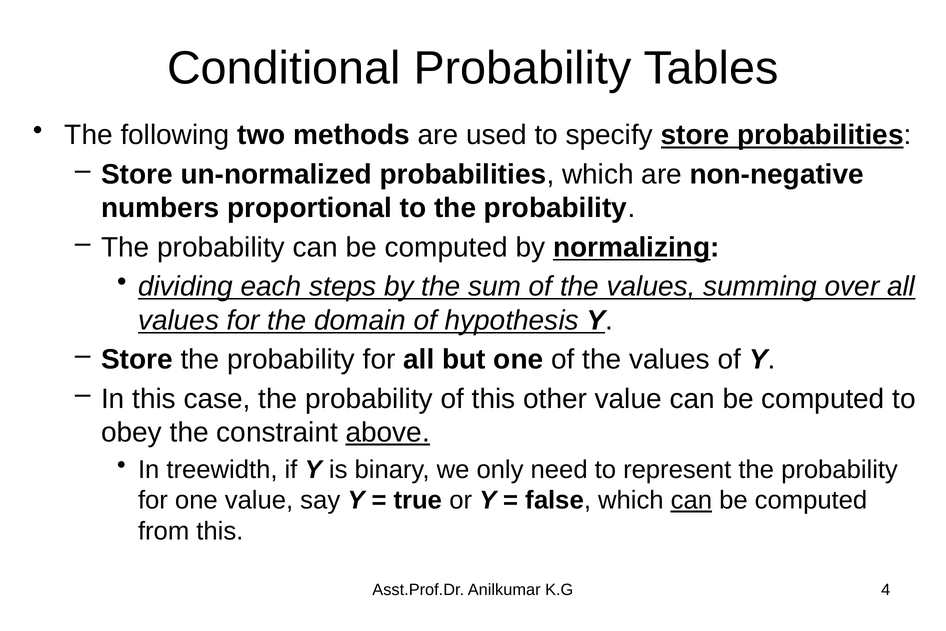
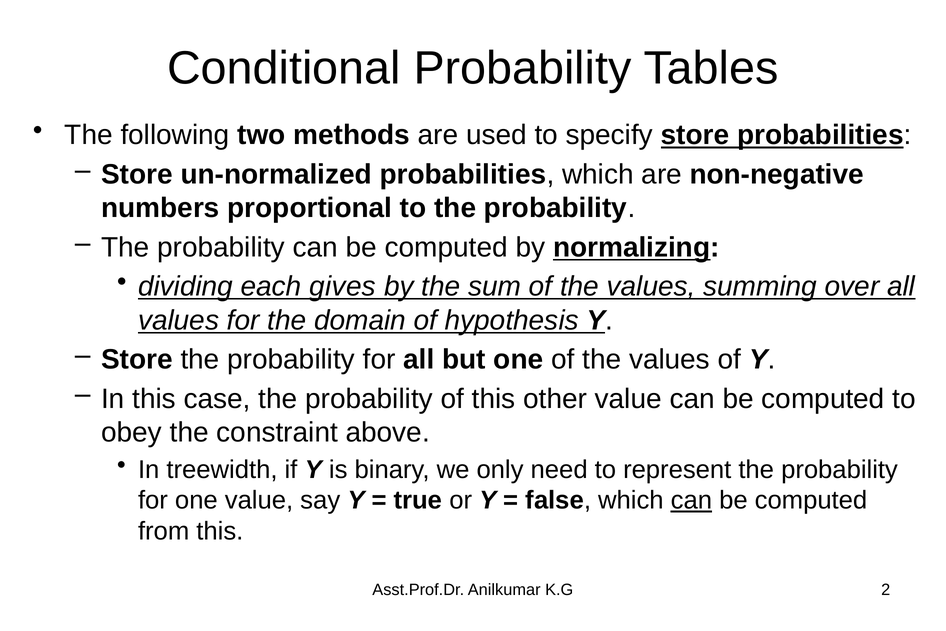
steps: steps -> gives
above underline: present -> none
4: 4 -> 2
